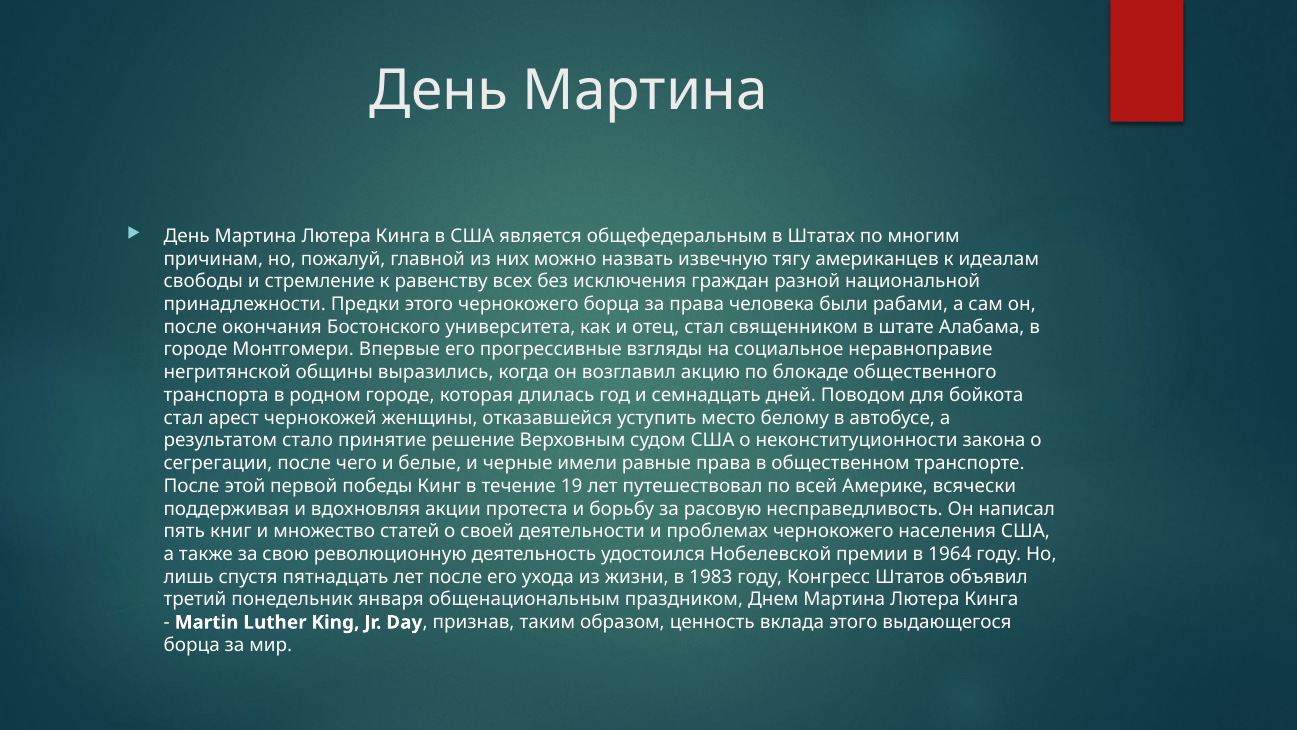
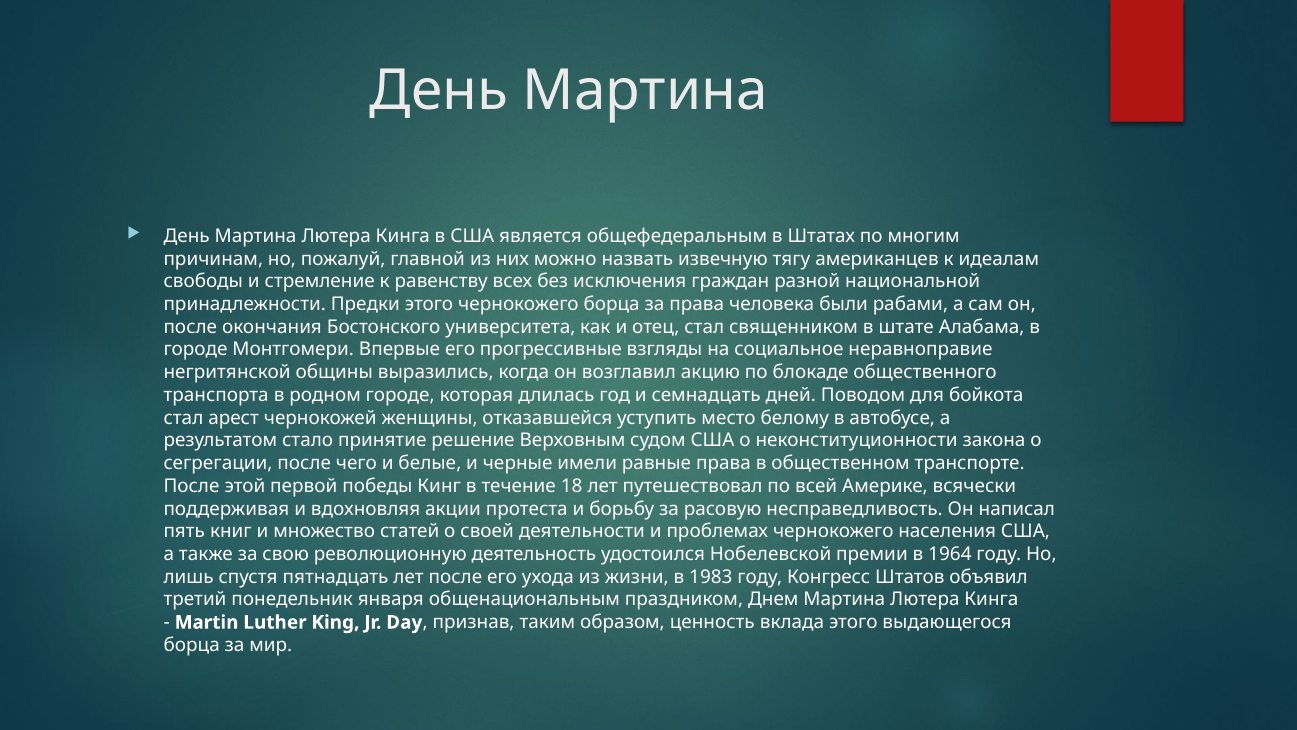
19: 19 -> 18
